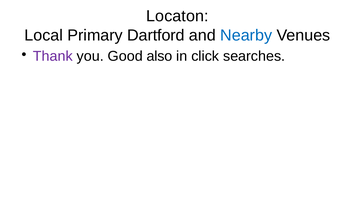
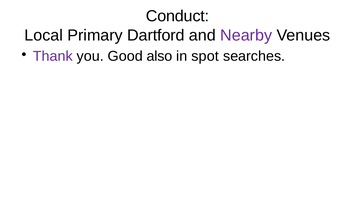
Locaton: Locaton -> Conduct
Nearby colour: blue -> purple
click: click -> spot
